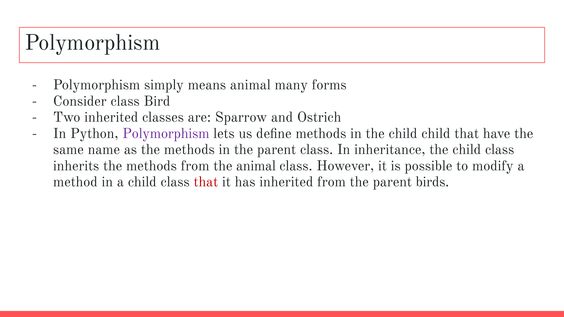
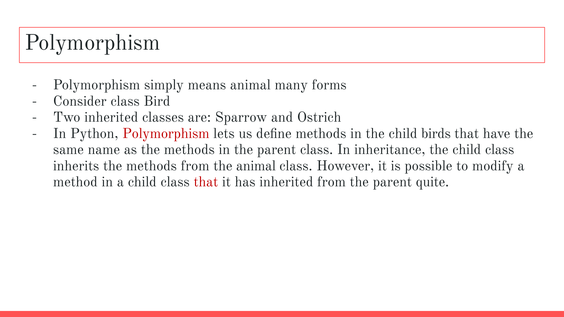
Polymorphism at (166, 134) colour: purple -> red
child child: child -> birds
birds: birds -> quite
